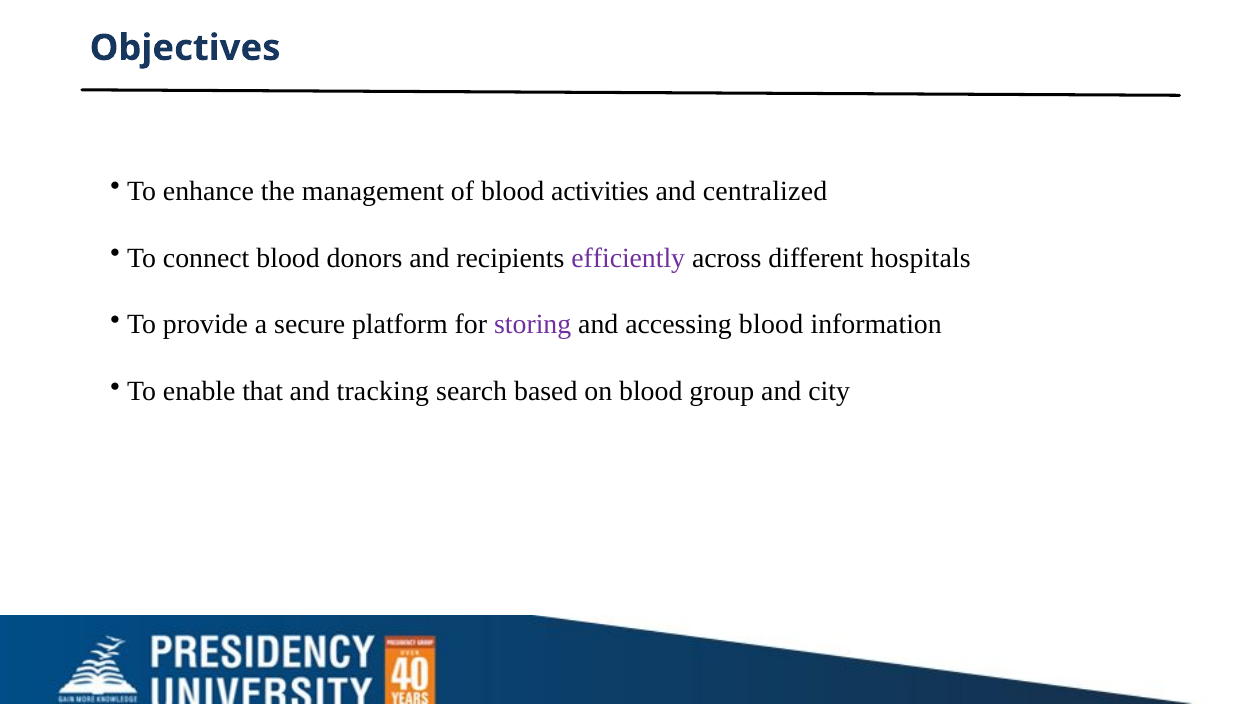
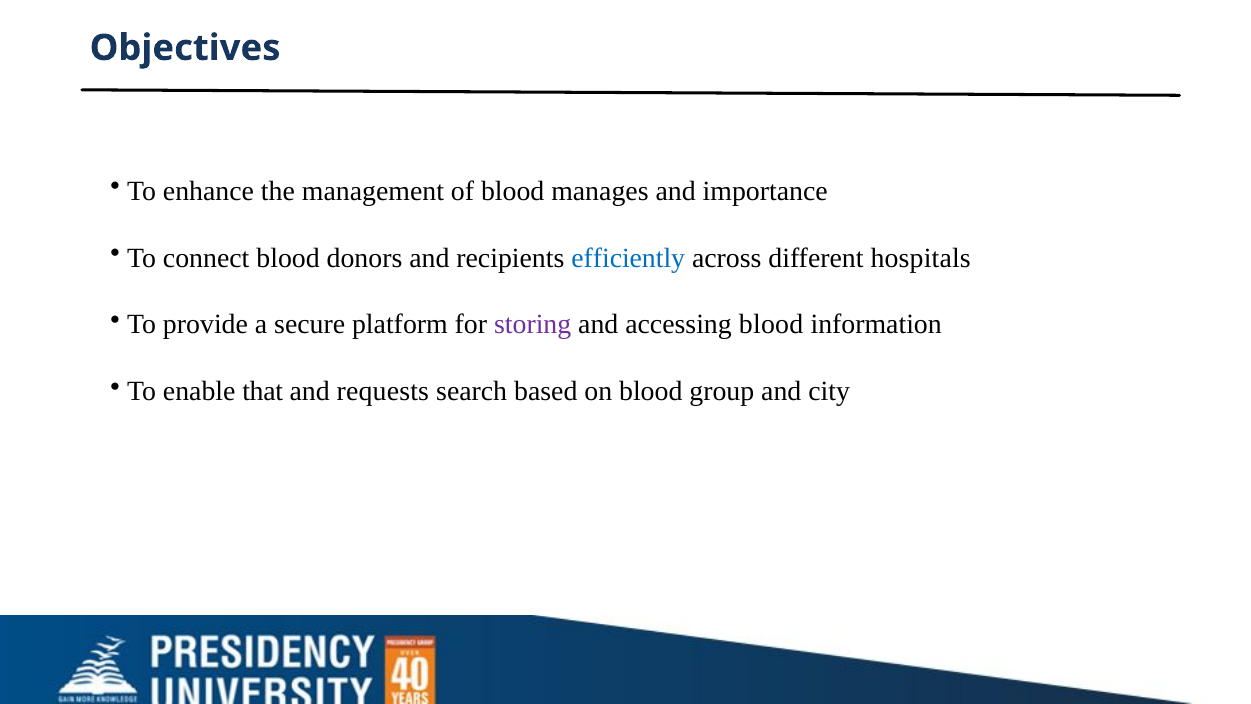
activities: activities -> manages
centralized: centralized -> importance
efficiently colour: purple -> blue
tracking: tracking -> requests
